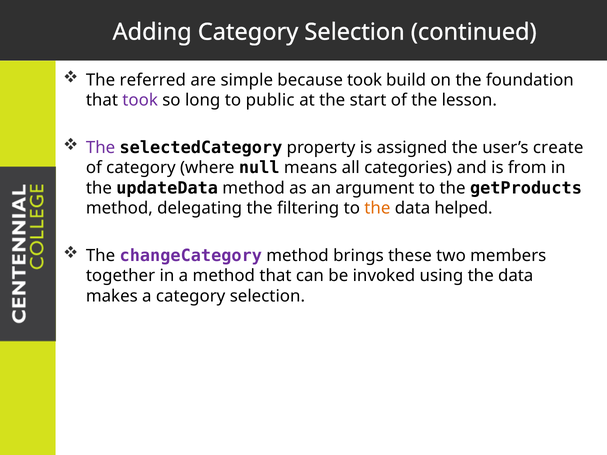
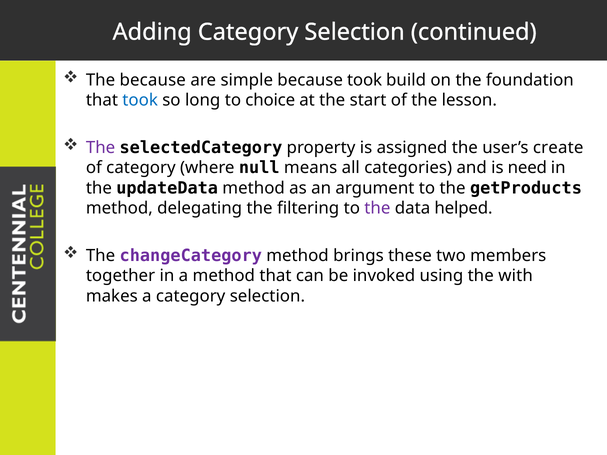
The referred: referred -> because
took at (140, 100) colour: purple -> blue
public: public -> choice
from: from -> need
the at (377, 208) colour: orange -> purple
data at (516, 276): data -> with
